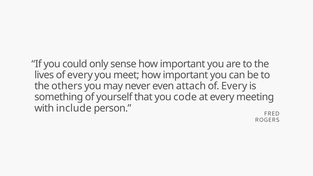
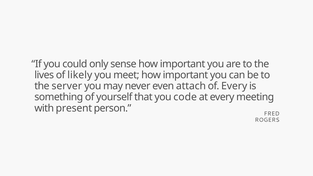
lives of every: every -> likely
others: others -> server
include: include -> present
